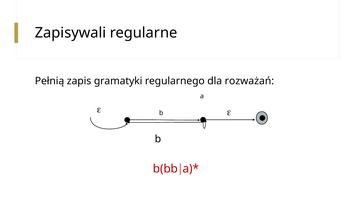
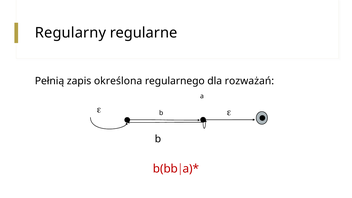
Zapisywali: Zapisywali -> Regularny
gramatyki: gramatyki -> określona
